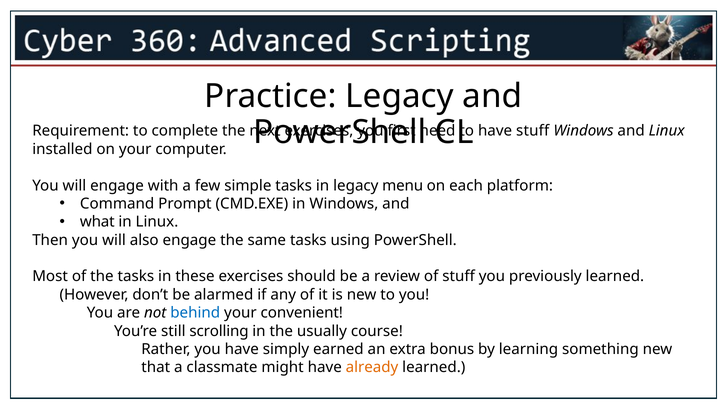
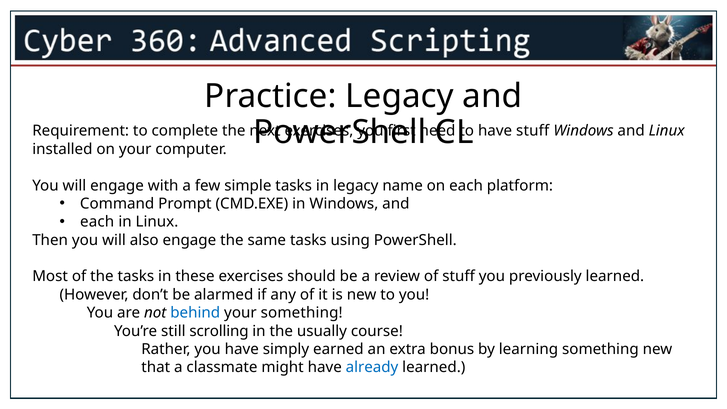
menu: menu -> name
what at (97, 222): what -> each
your convenient: convenient -> something
already colour: orange -> blue
